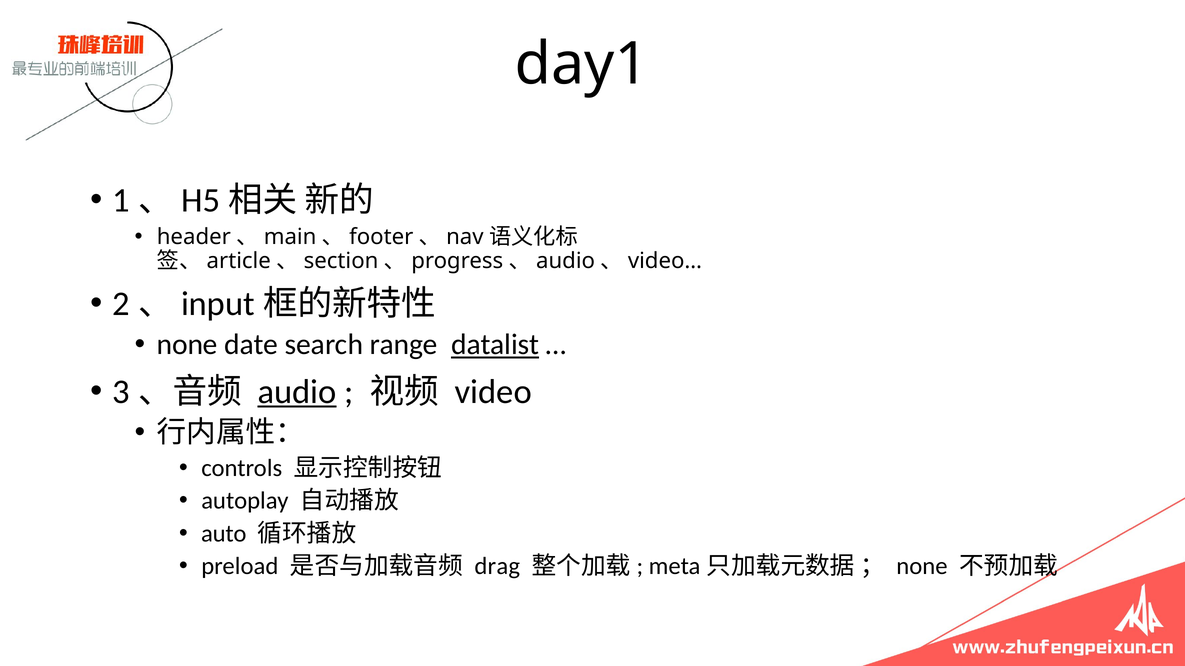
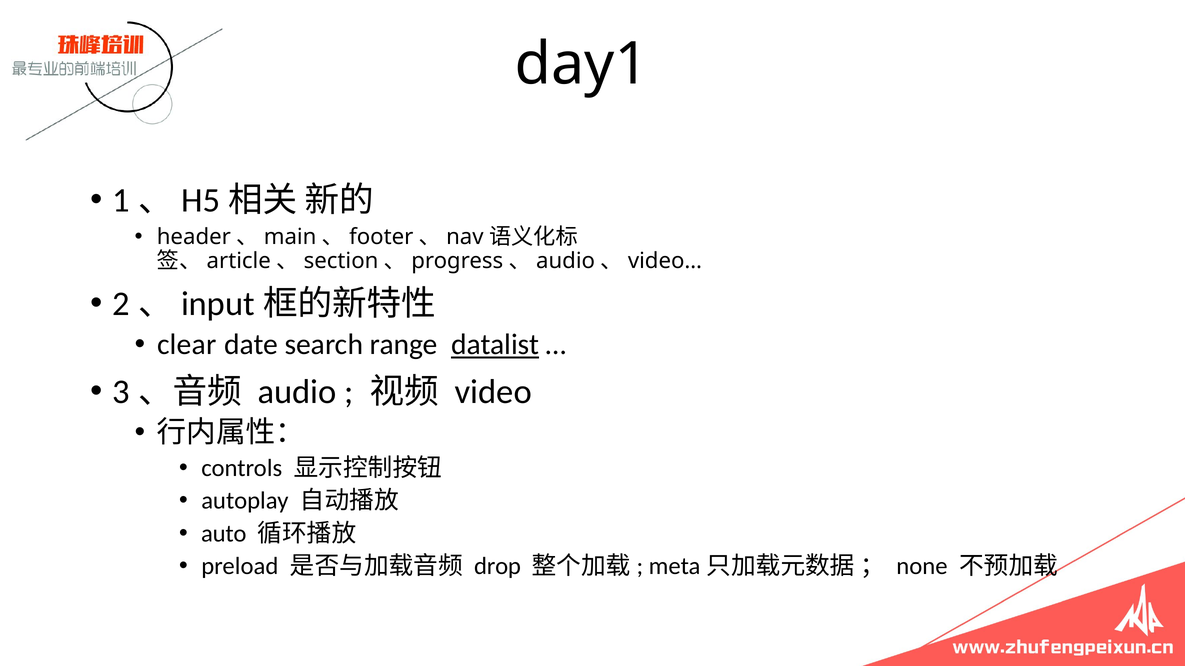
none at (187, 345): none -> clear
audio underline: present -> none
drag: drag -> drop
